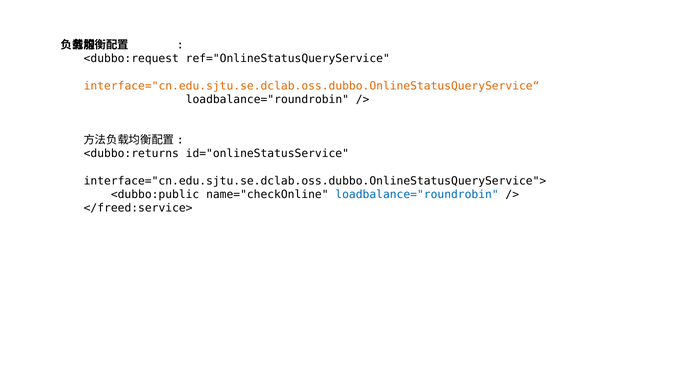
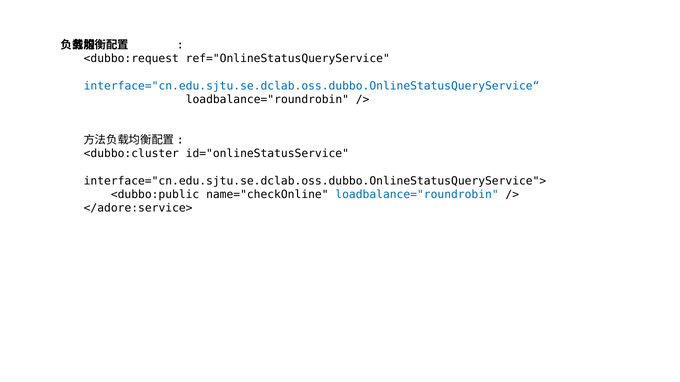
interface="cn.edu.sjtu.se.dclab.oss.dubbo.OnlineStatusQueryService“ colour: orange -> blue
<dubbo:returns: <dubbo:returns -> <dubbo:cluster
</freed:service>: </freed:service> -> </adore:service>
